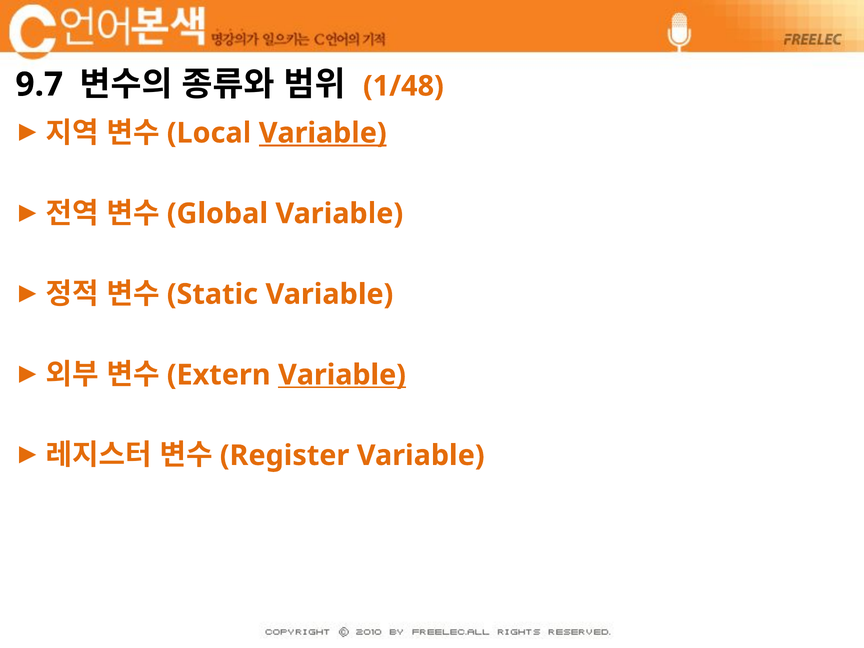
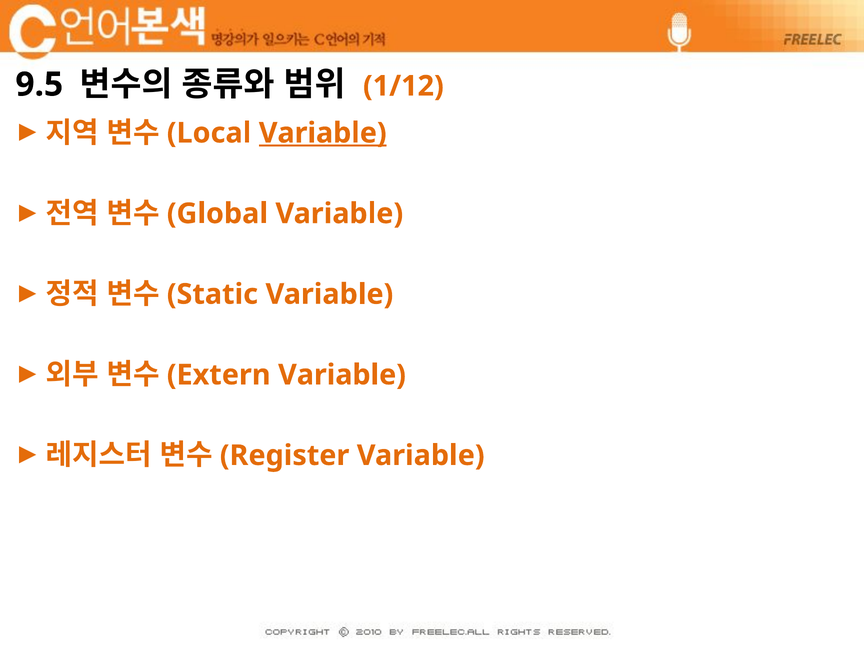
9.7: 9.7 -> 9.5
1/48: 1/48 -> 1/12
Variable at (342, 375) underline: present -> none
